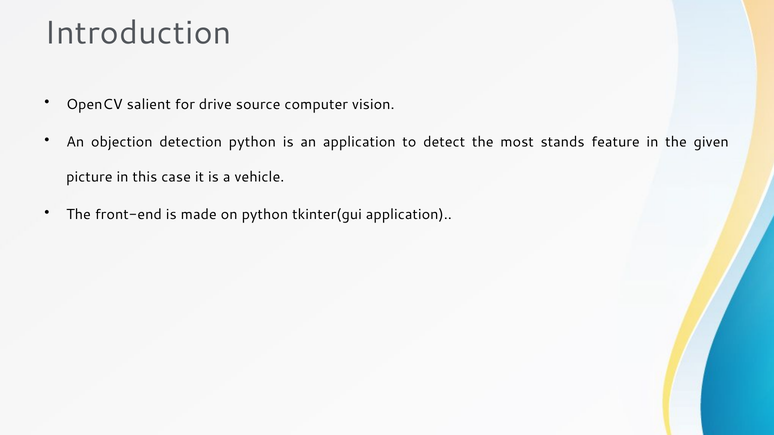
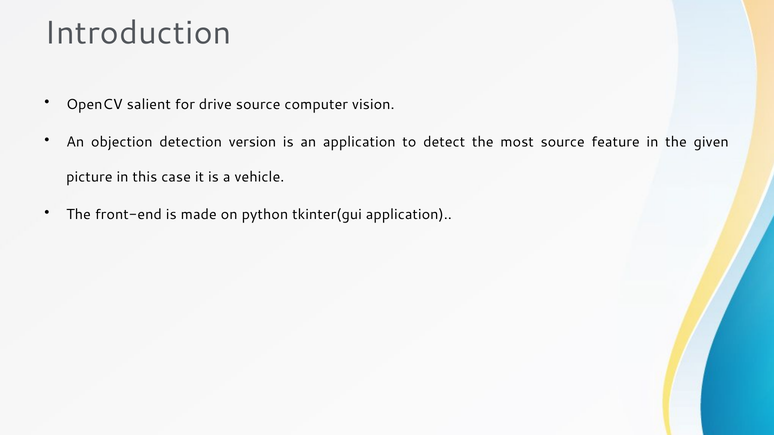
detection python: python -> version
most stands: stands -> source
